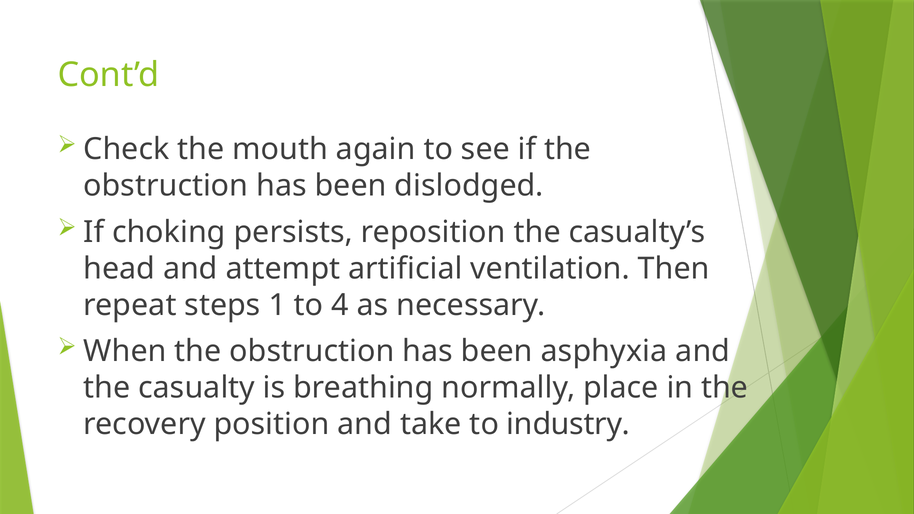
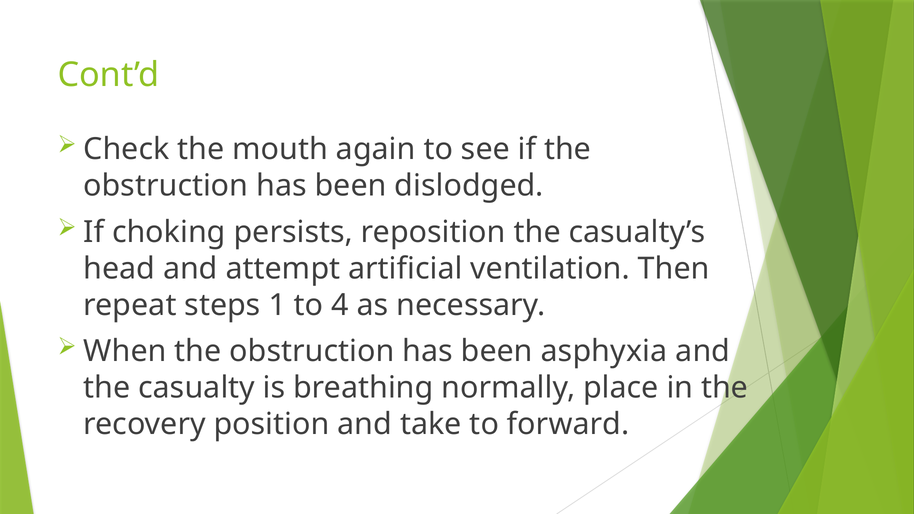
industry: industry -> forward
